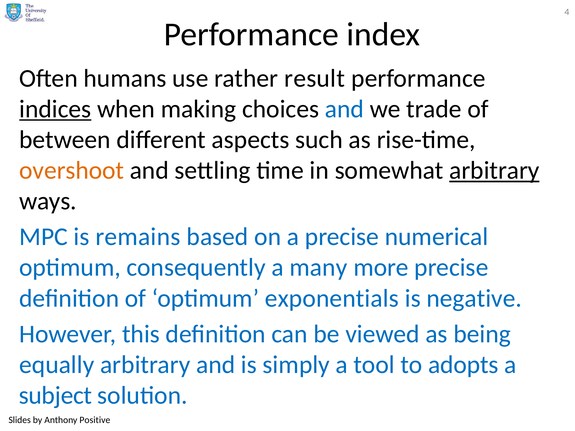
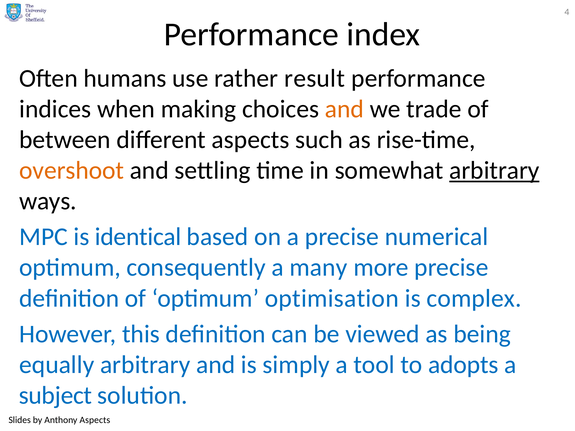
indices underline: present -> none
and at (344, 109) colour: blue -> orange
remains: remains -> identical
exponentials: exponentials -> optimisation
negative: negative -> complex
Anthony Positive: Positive -> Aspects
